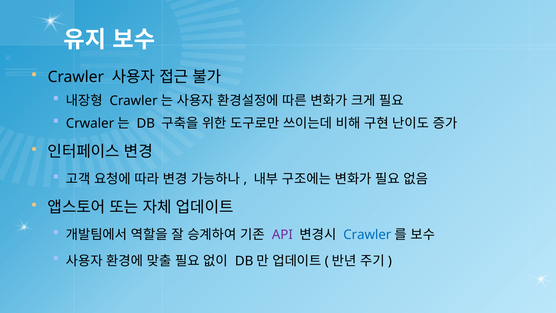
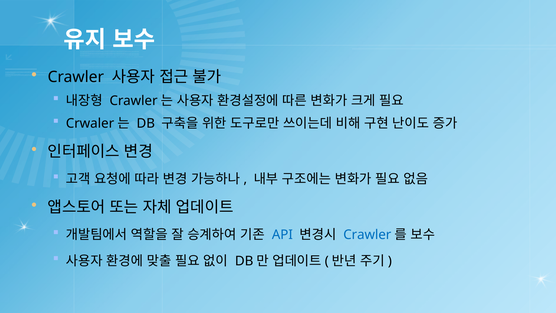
API colour: purple -> blue
